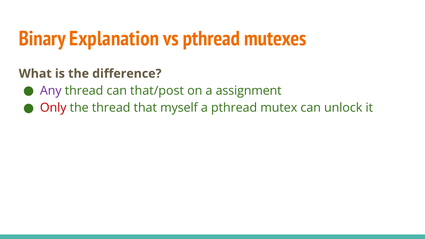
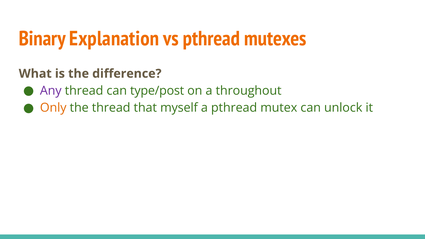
that/post: that/post -> type/post
assignment: assignment -> throughout
Only colour: red -> orange
